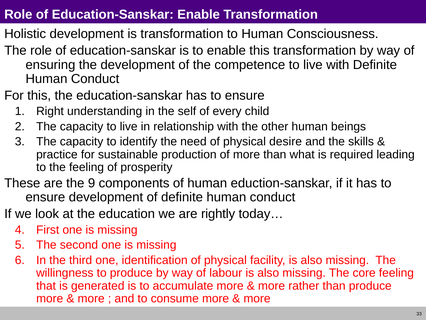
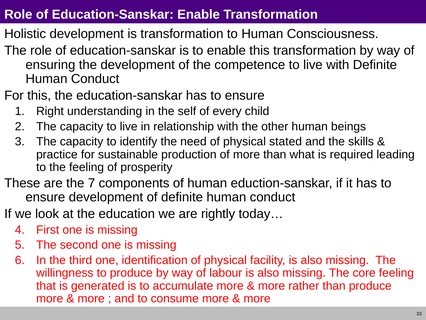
desire: desire -> stated
9: 9 -> 7
